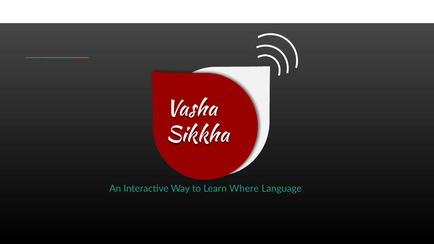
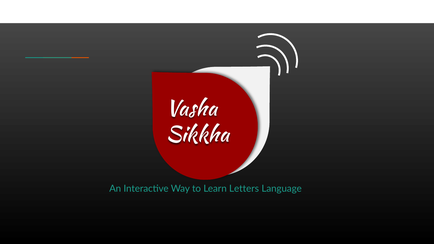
Where: Where -> Letters
